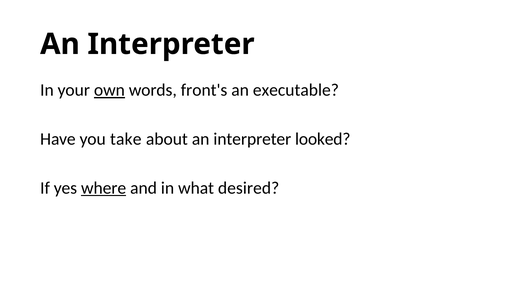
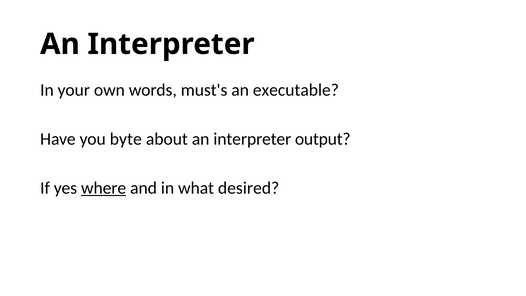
own underline: present -> none
front's: front's -> must's
take: take -> byte
looked: looked -> output
